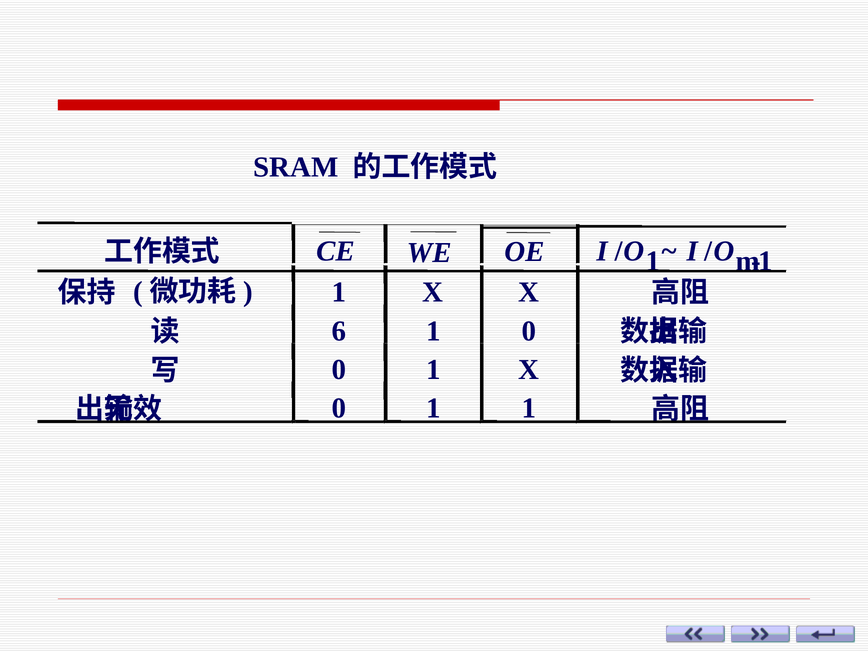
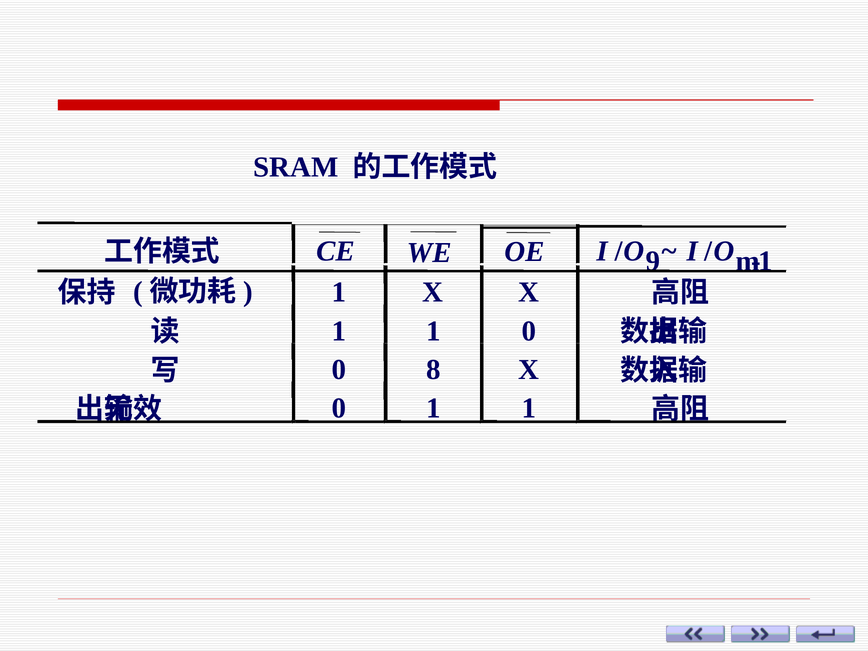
1 at (653, 261): 1 -> 9
6 at (339, 331): 6 -> 1
1 at (433, 370): 1 -> 8
